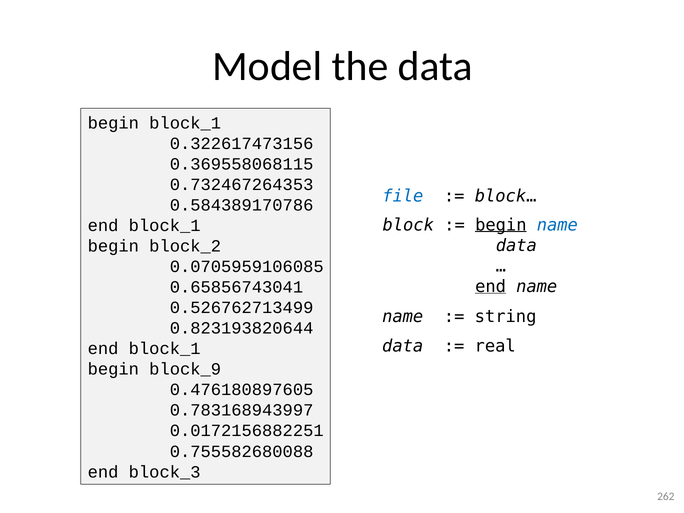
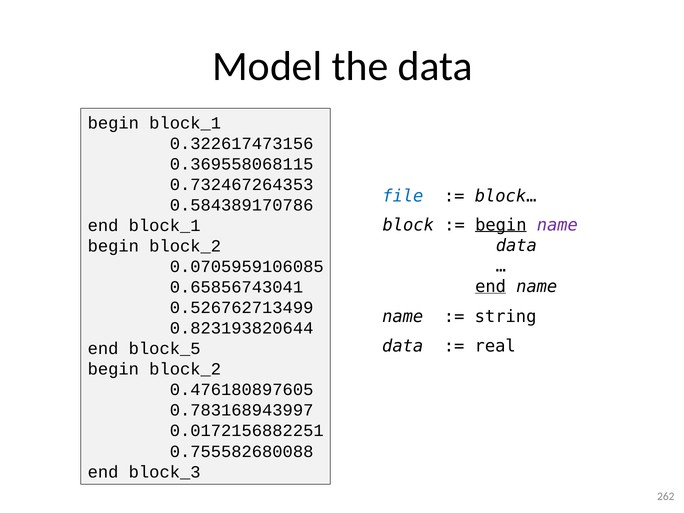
name at (557, 225) colour: blue -> purple
block_1 at (165, 349): block_1 -> block_5
block_9 at (185, 369): block_9 -> block_2
